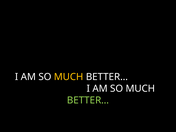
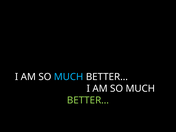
MUCH at (69, 77) colour: yellow -> light blue
